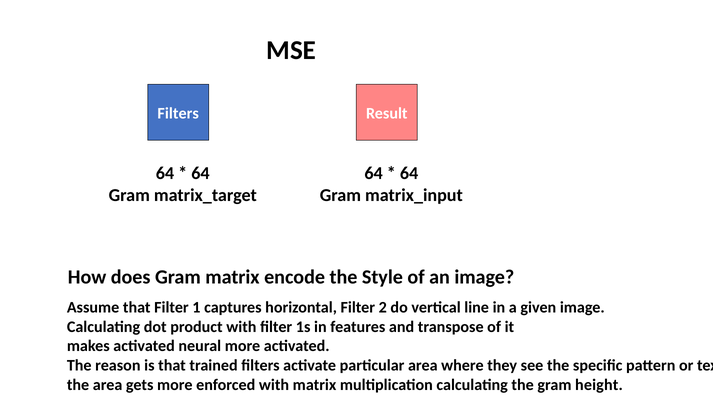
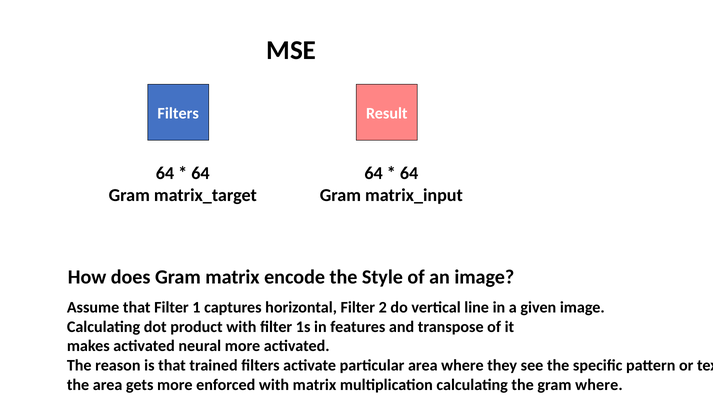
gram height: height -> where
